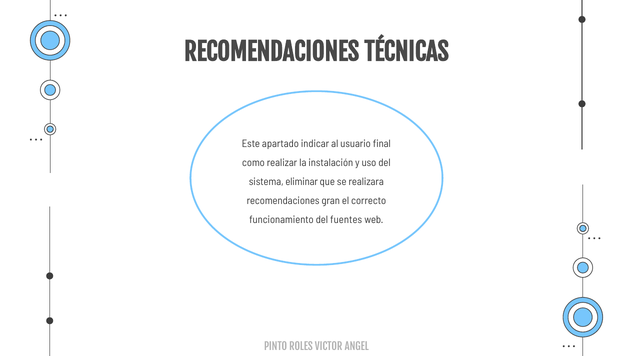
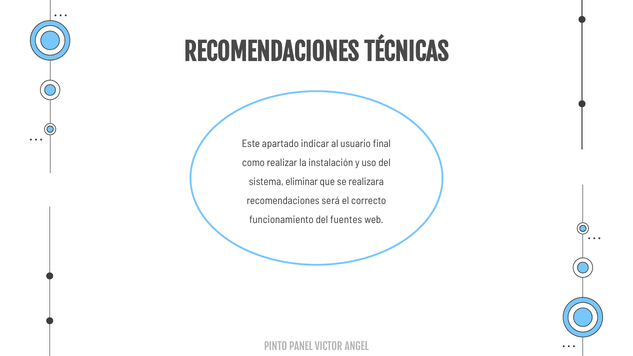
gran: gran -> será
ROLES: ROLES -> PANEL
